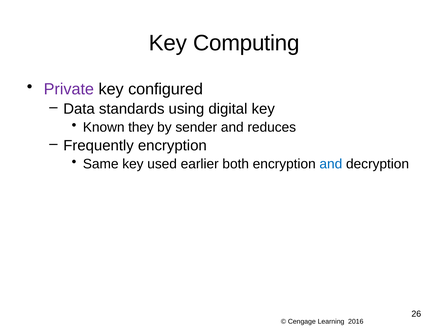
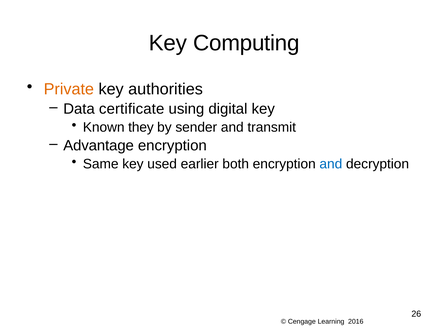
Private colour: purple -> orange
configured: configured -> authorities
standards: standards -> certificate
reduces: reduces -> transmit
Frequently: Frequently -> Advantage
